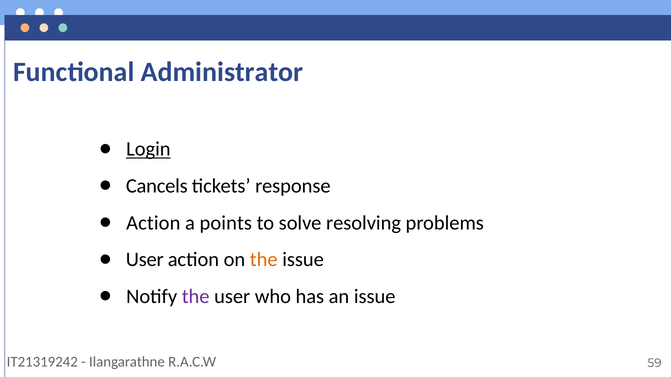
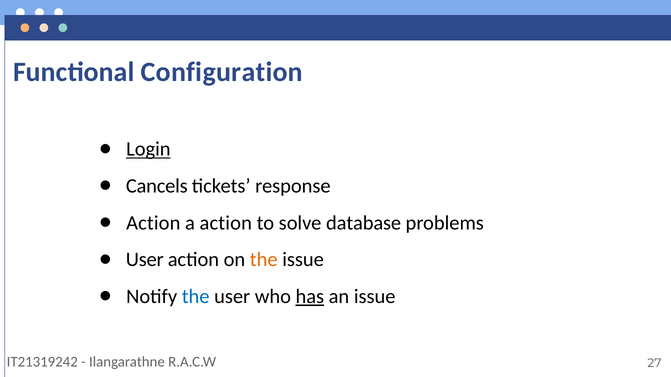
Administrator: Administrator -> Configuration
a points: points -> action
resolving: resolving -> database
the at (196, 297) colour: purple -> blue
has underline: none -> present
59: 59 -> 27
